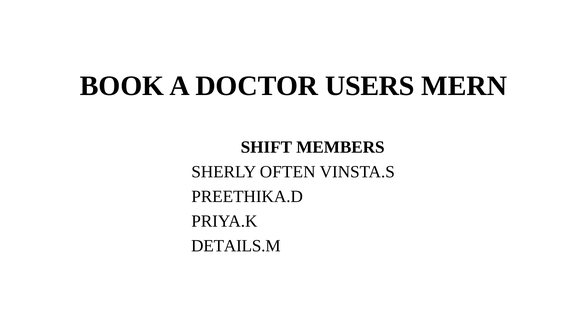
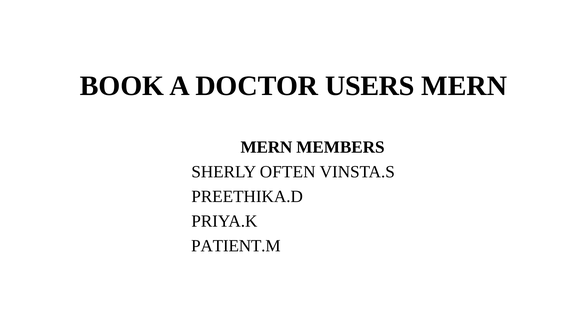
SHIFT at (266, 147): SHIFT -> MERN
DETAILS.M: DETAILS.M -> PATIENT.M
